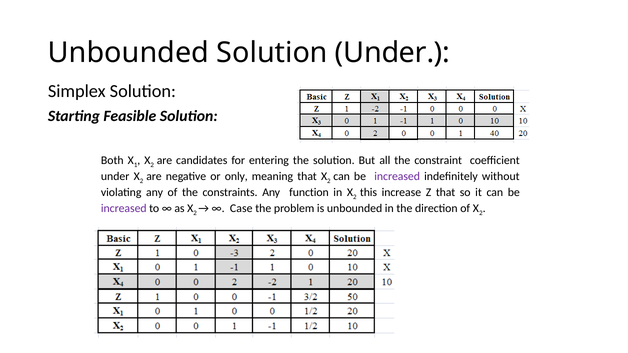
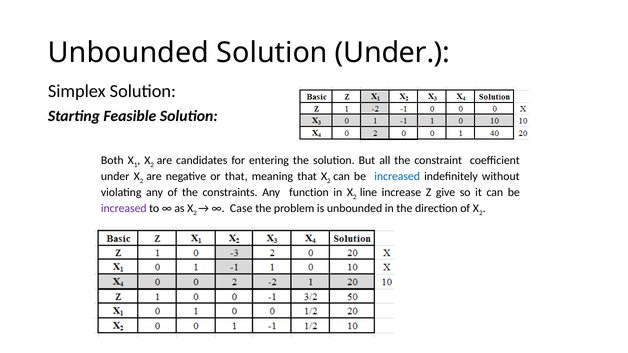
or only: only -> that
increased at (397, 177) colour: purple -> blue
this: this -> line
Z that: that -> give
